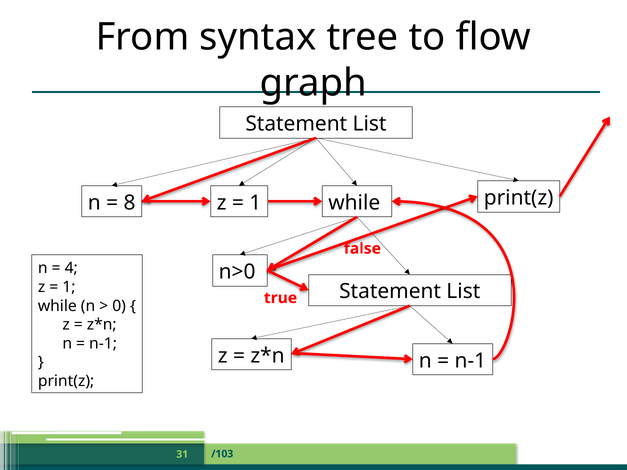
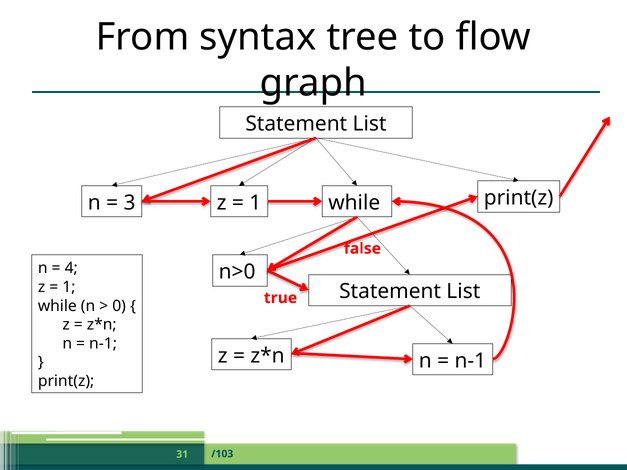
8: 8 -> 3
